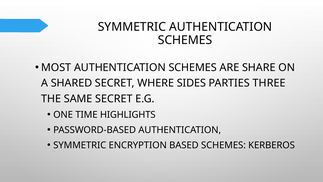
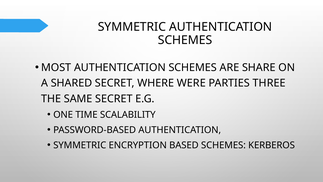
SIDES: SIDES -> WERE
HIGHLIGHTS: HIGHLIGHTS -> SCALABILITY
